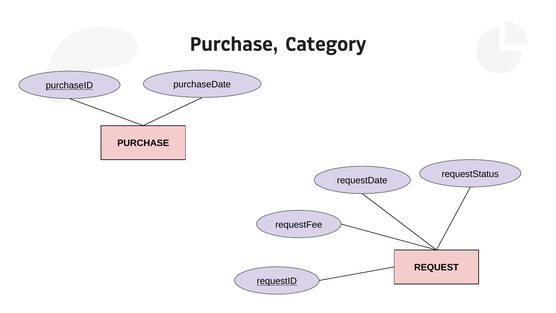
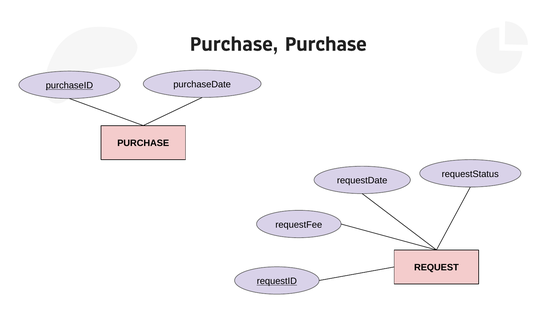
Category at (326, 44): Category -> Purchase
